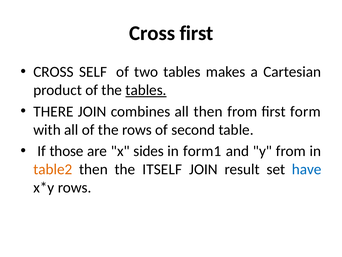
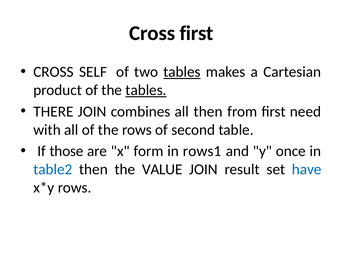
tables at (182, 72) underline: none -> present
form: form -> need
sides: sides -> form
form1: form1 -> rows1
y from: from -> once
table2 colour: orange -> blue
ITSELF: ITSELF -> VALUE
